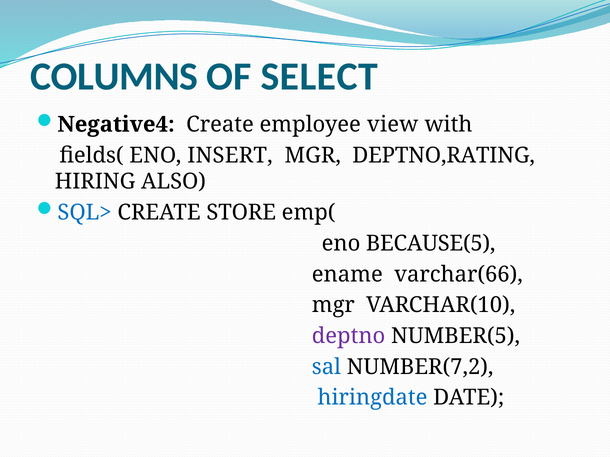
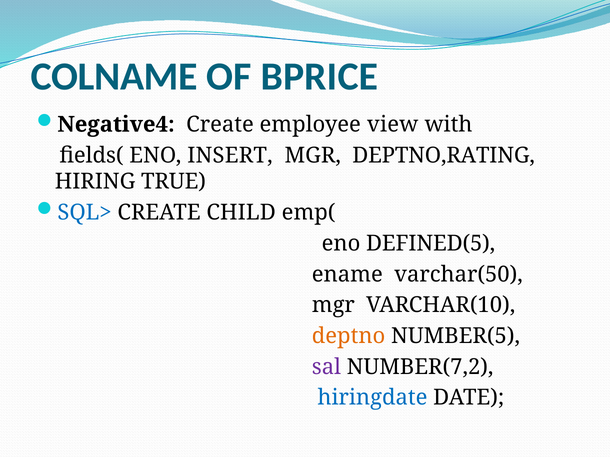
COLUMNS: COLUMNS -> COLNAME
SELECT: SELECT -> BPRICE
ALSO: ALSO -> TRUE
STORE: STORE -> CHILD
BECAUSE(5: BECAUSE(5 -> DEFINED(5
varchar(66: varchar(66 -> varchar(50
deptno colour: purple -> orange
sal colour: blue -> purple
